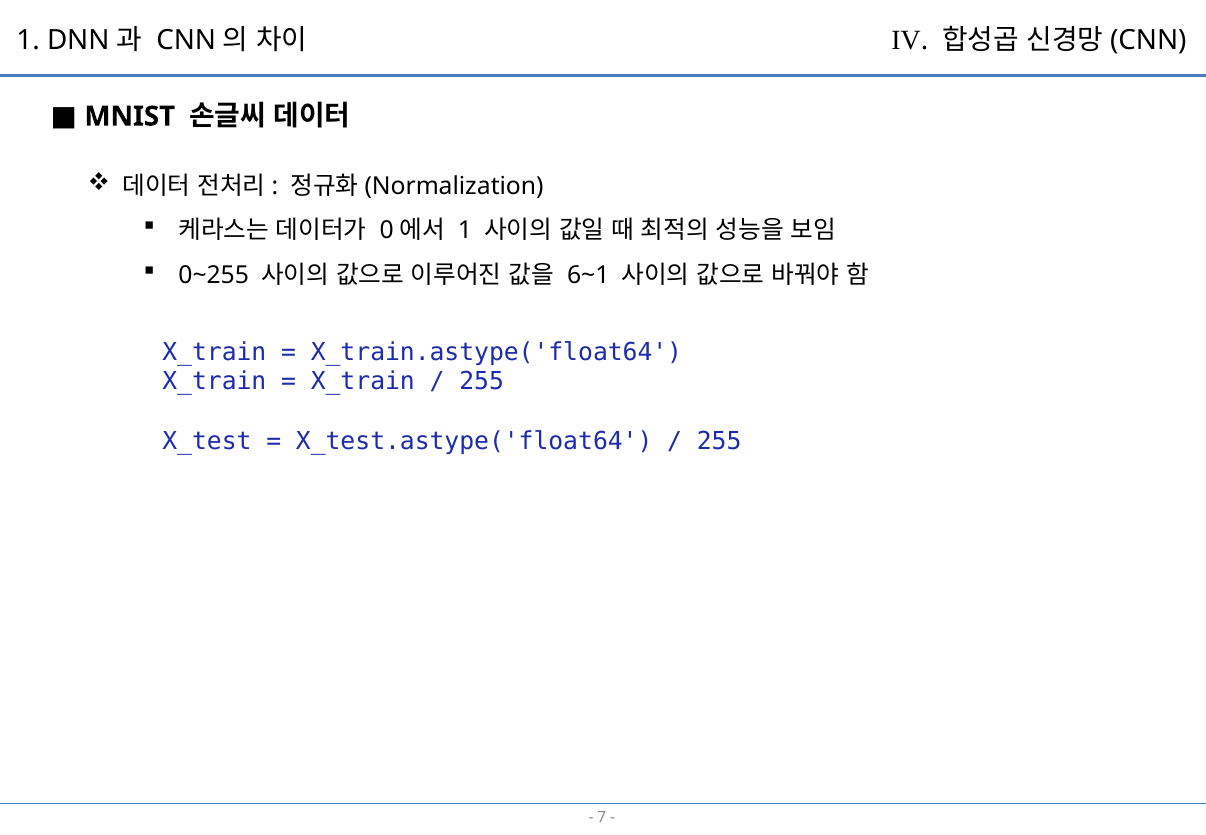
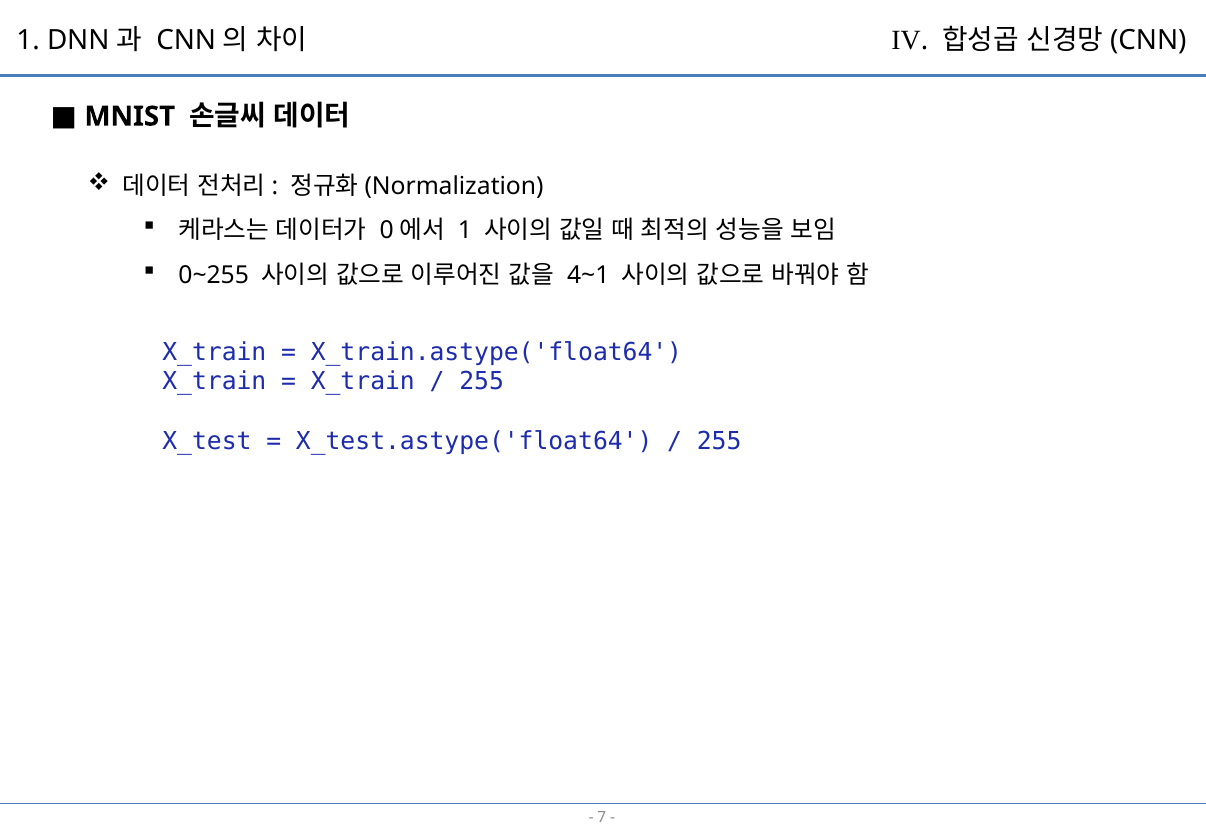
6~1: 6~1 -> 4~1
